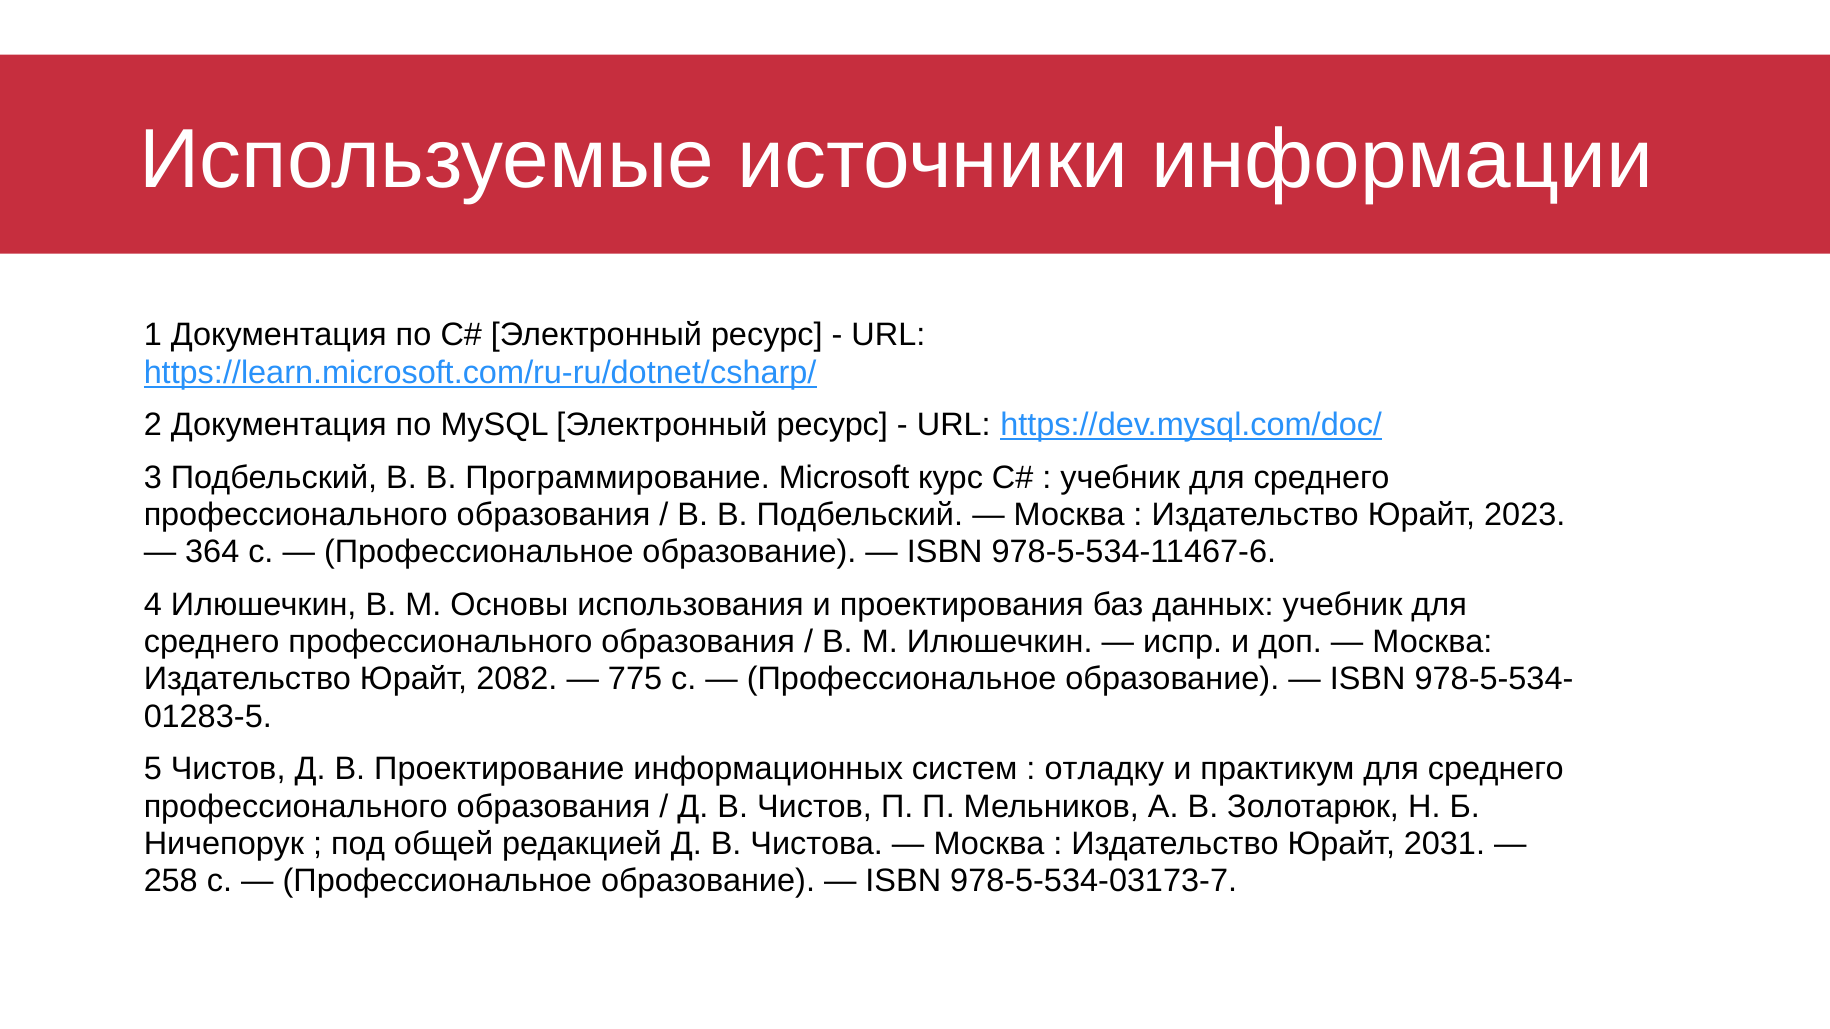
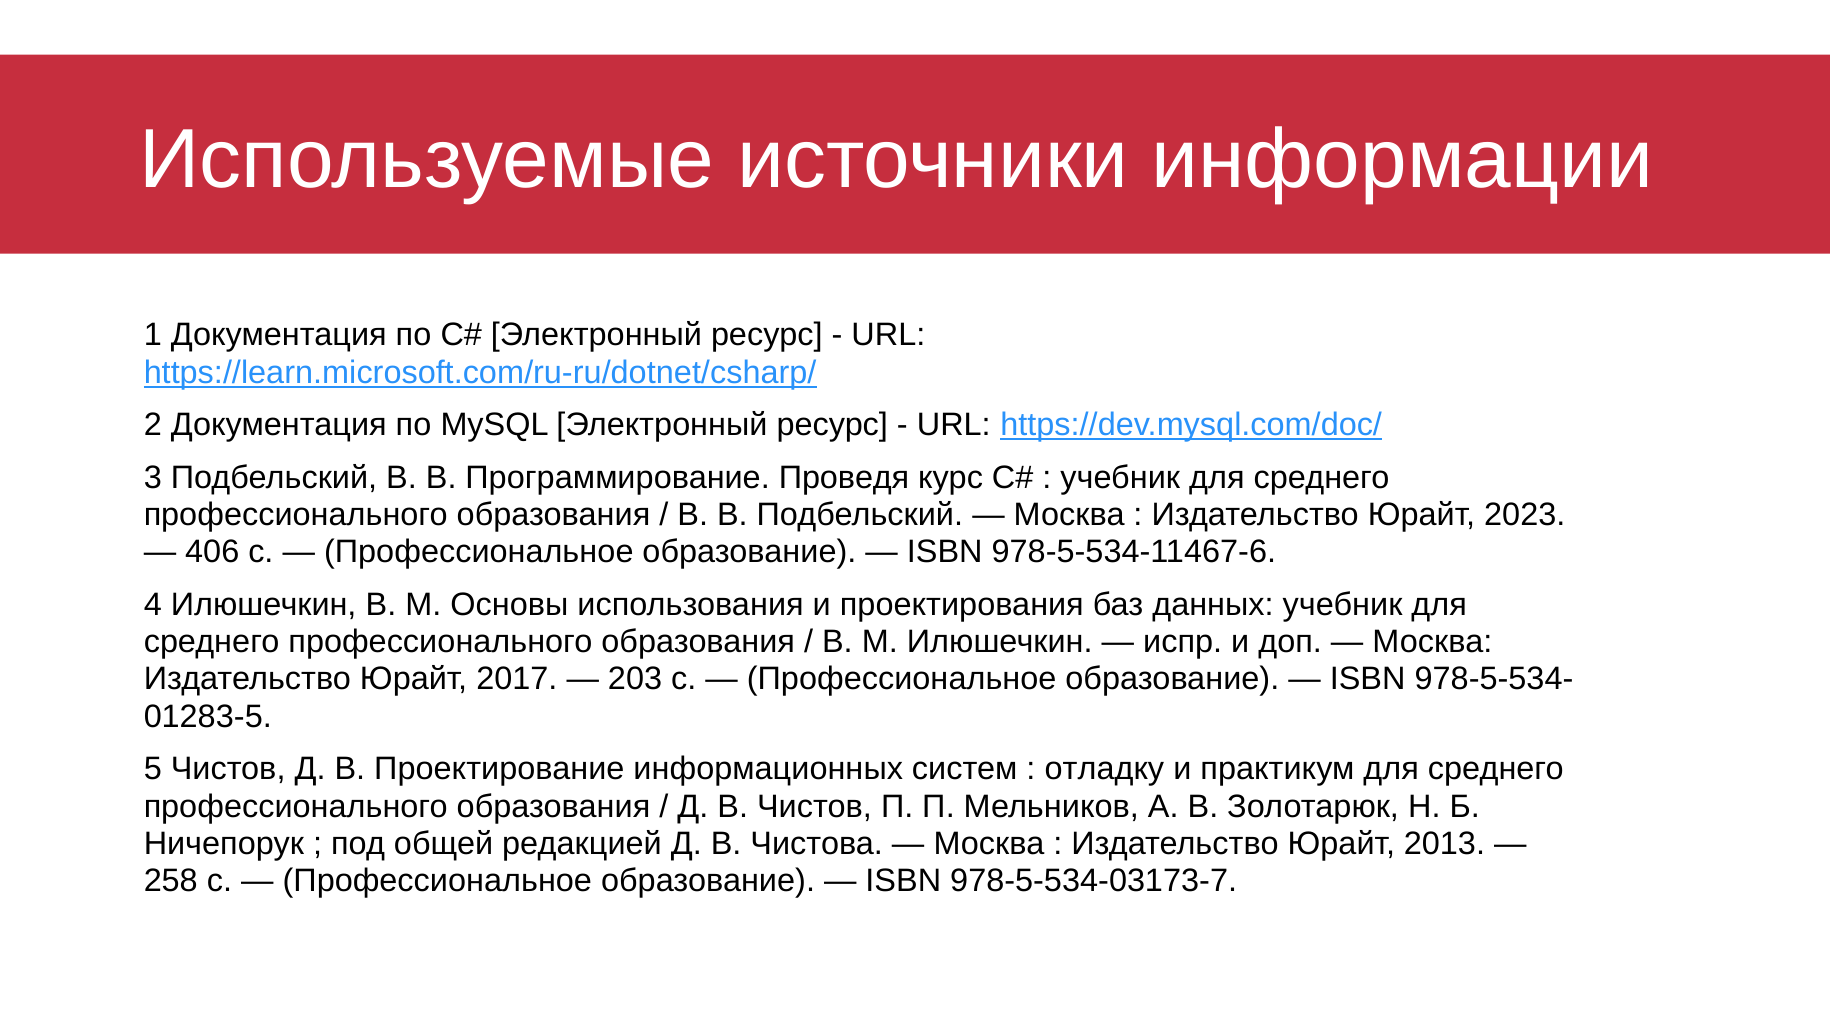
Microsoft: Microsoft -> Проведя
364: 364 -> 406
2082: 2082 -> 2017
775: 775 -> 203
2031: 2031 -> 2013
